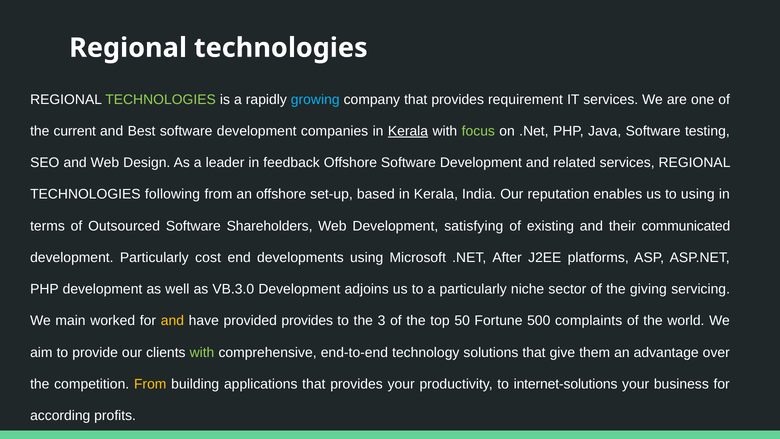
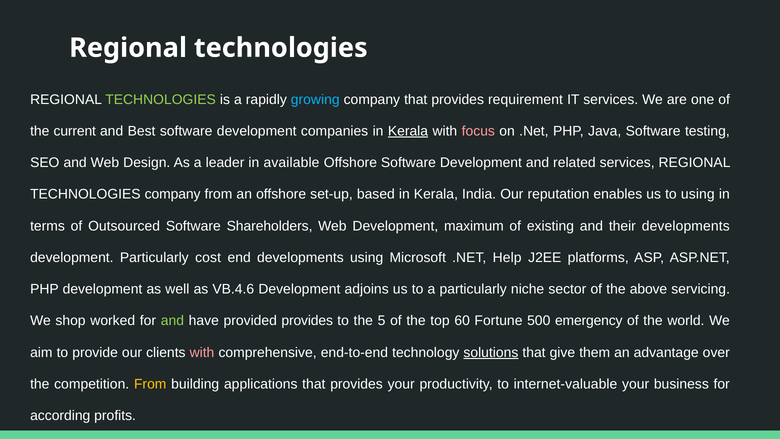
focus colour: light green -> pink
feedback: feedback -> available
TECHNOLOGIES following: following -> company
satisfying: satisfying -> maximum
their communicated: communicated -> developments
After: After -> Help
VB.3.0: VB.3.0 -> VB.4.6
giving: giving -> above
main: main -> shop
and at (172, 321) colour: yellow -> light green
3: 3 -> 5
50: 50 -> 60
complaints: complaints -> emergency
with at (202, 352) colour: light green -> pink
solutions underline: none -> present
internet-solutions: internet-solutions -> internet-valuable
